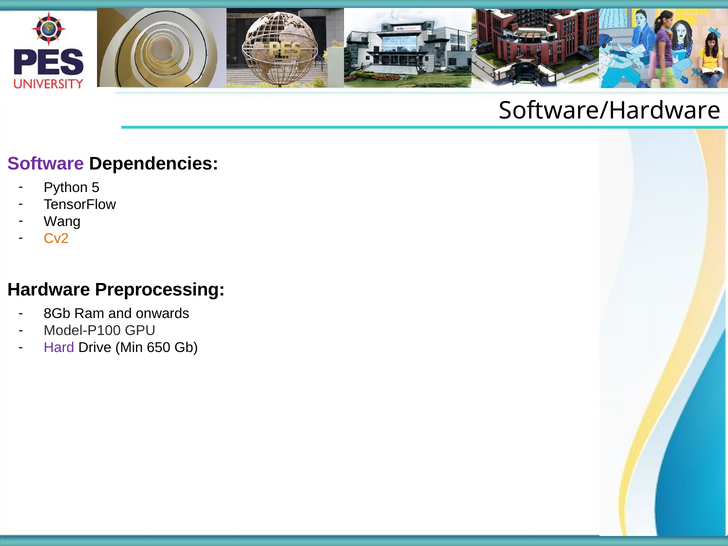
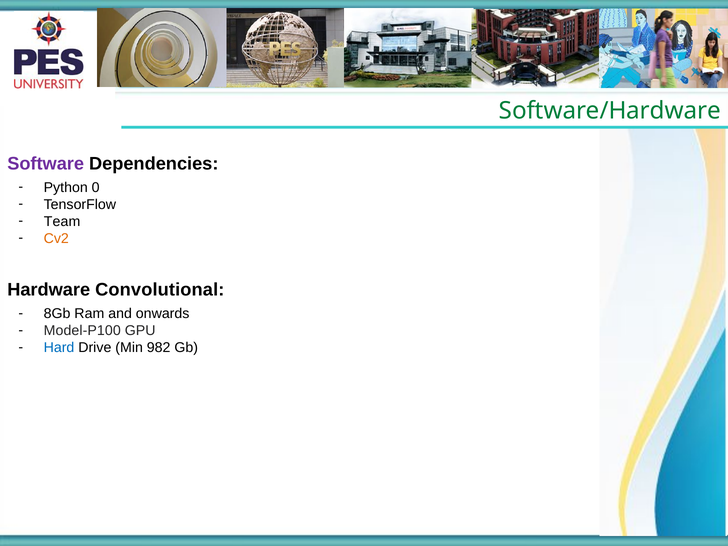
Software/Hardware colour: black -> green
5: 5 -> 0
Wang: Wang -> Team
Preprocessing: Preprocessing -> Convolutional
Hard colour: purple -> blue
650: 650 -> 982
